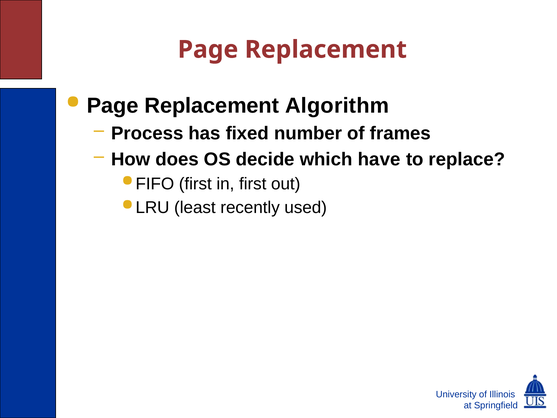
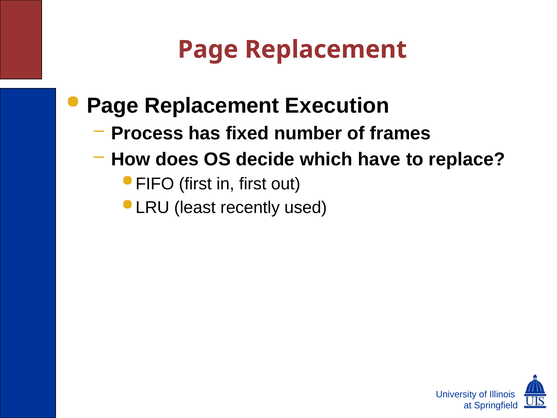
Algorithm: Algorithm -> Execution
